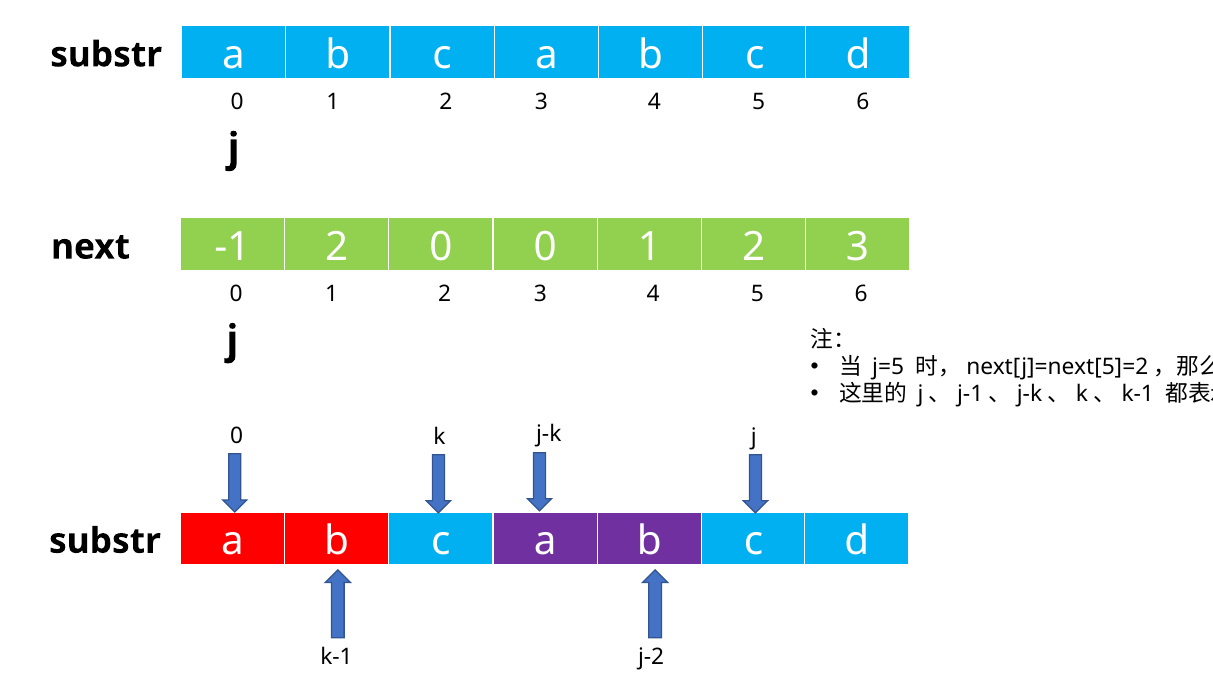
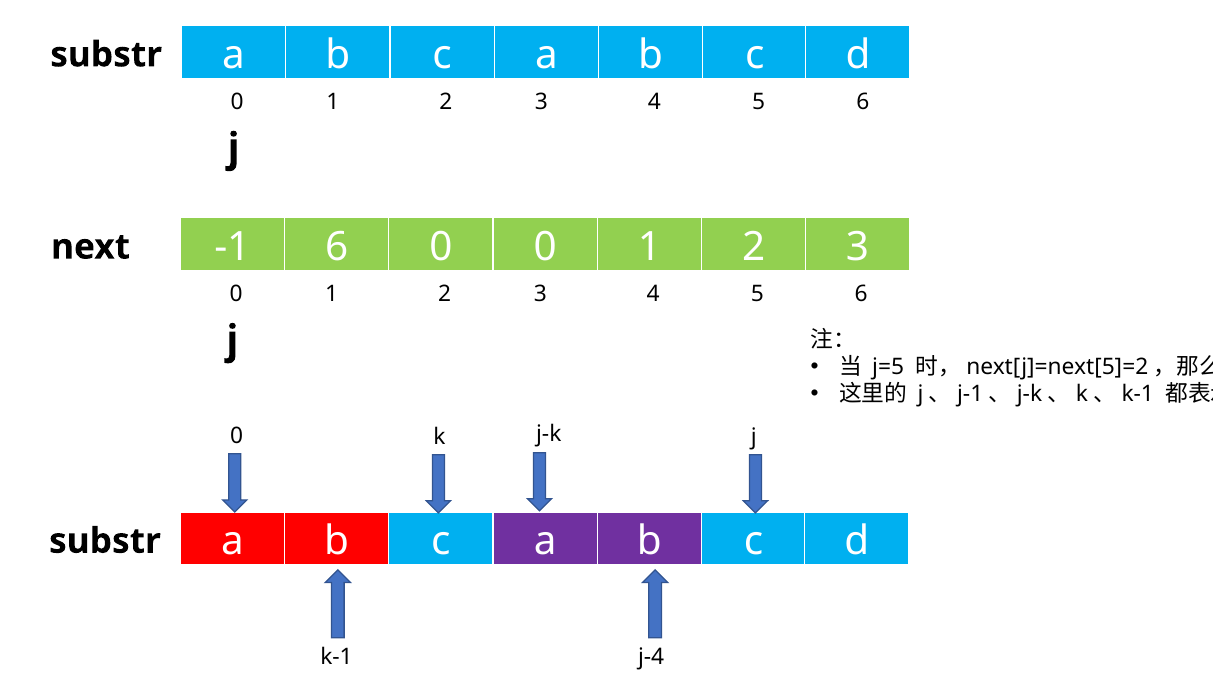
-1 2: 2 -> 6
j-2: j-2 -> j-4
